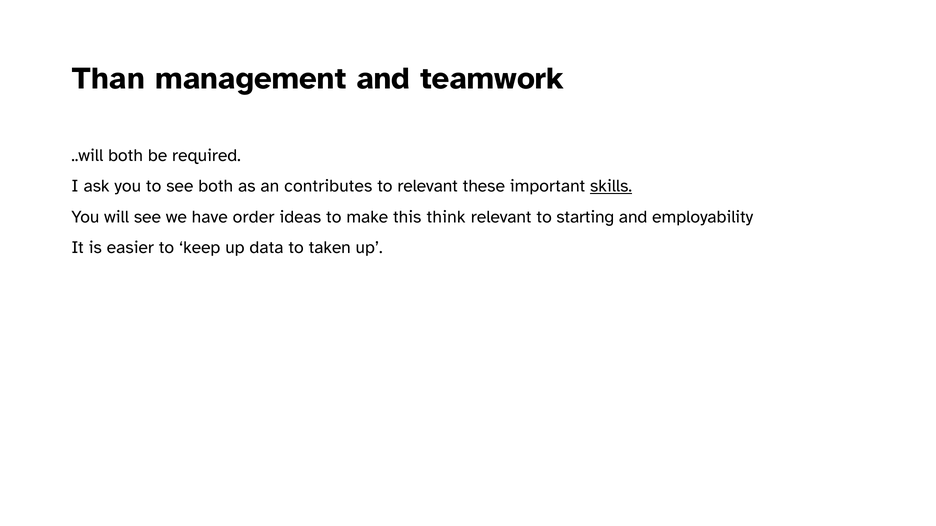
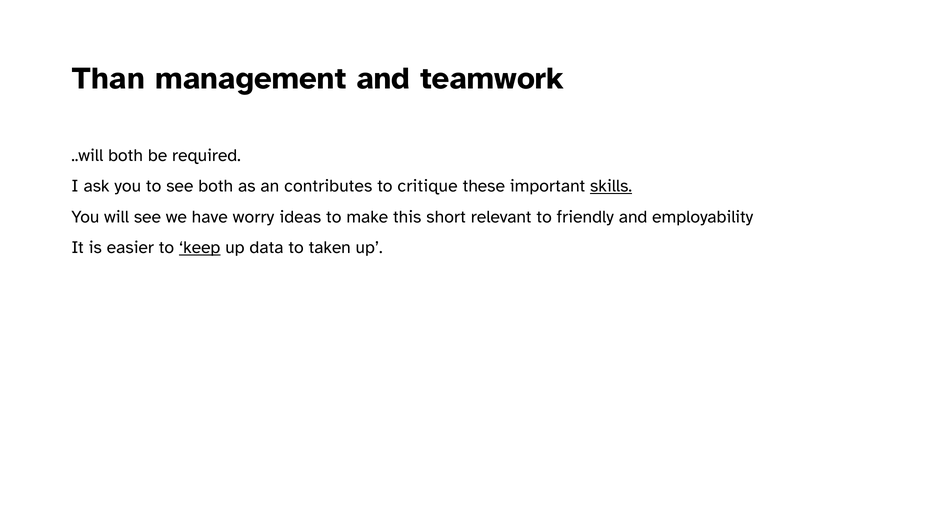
to relevant: relevant -> critique
order: order -> worry
think: think -> short
starting: starting -> friendly
keep underline: none -> present
